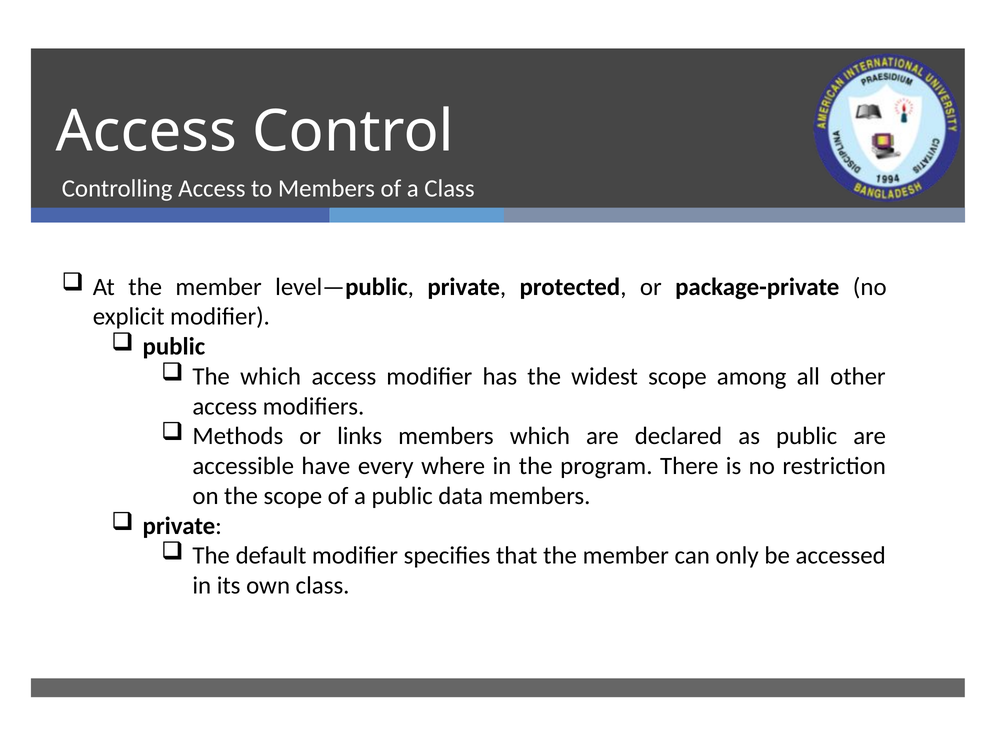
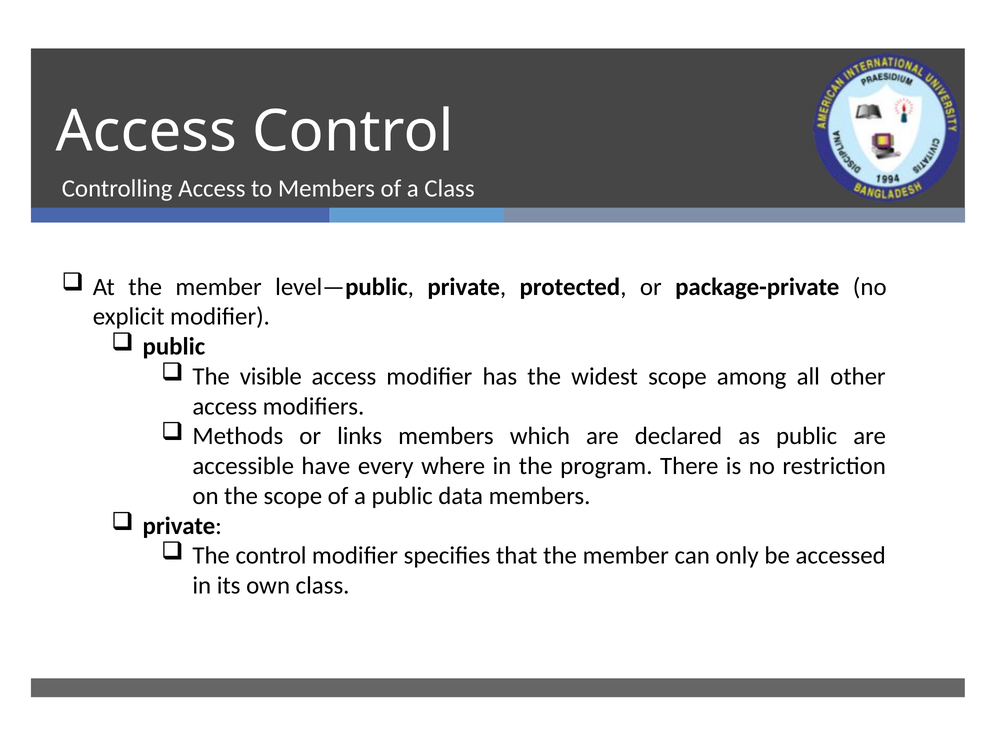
The which: which -> visible
The default: default -> control
